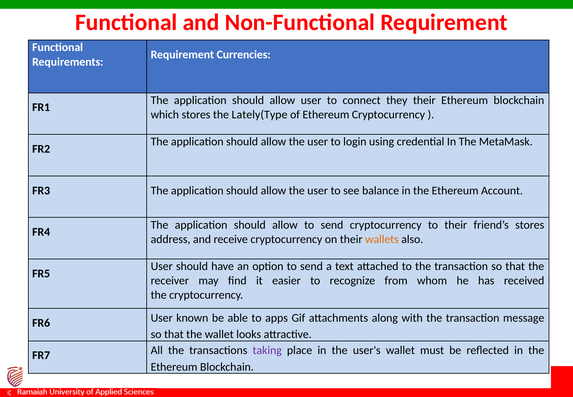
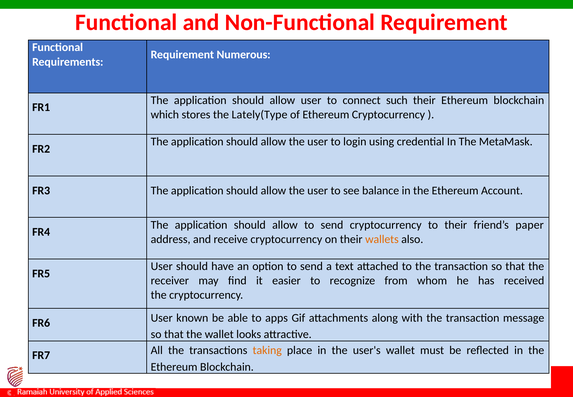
Currencies: Currencies -> Numerous
they: they -> such
friend’s stores: stores -> paper
taking colour: purple -> orange
